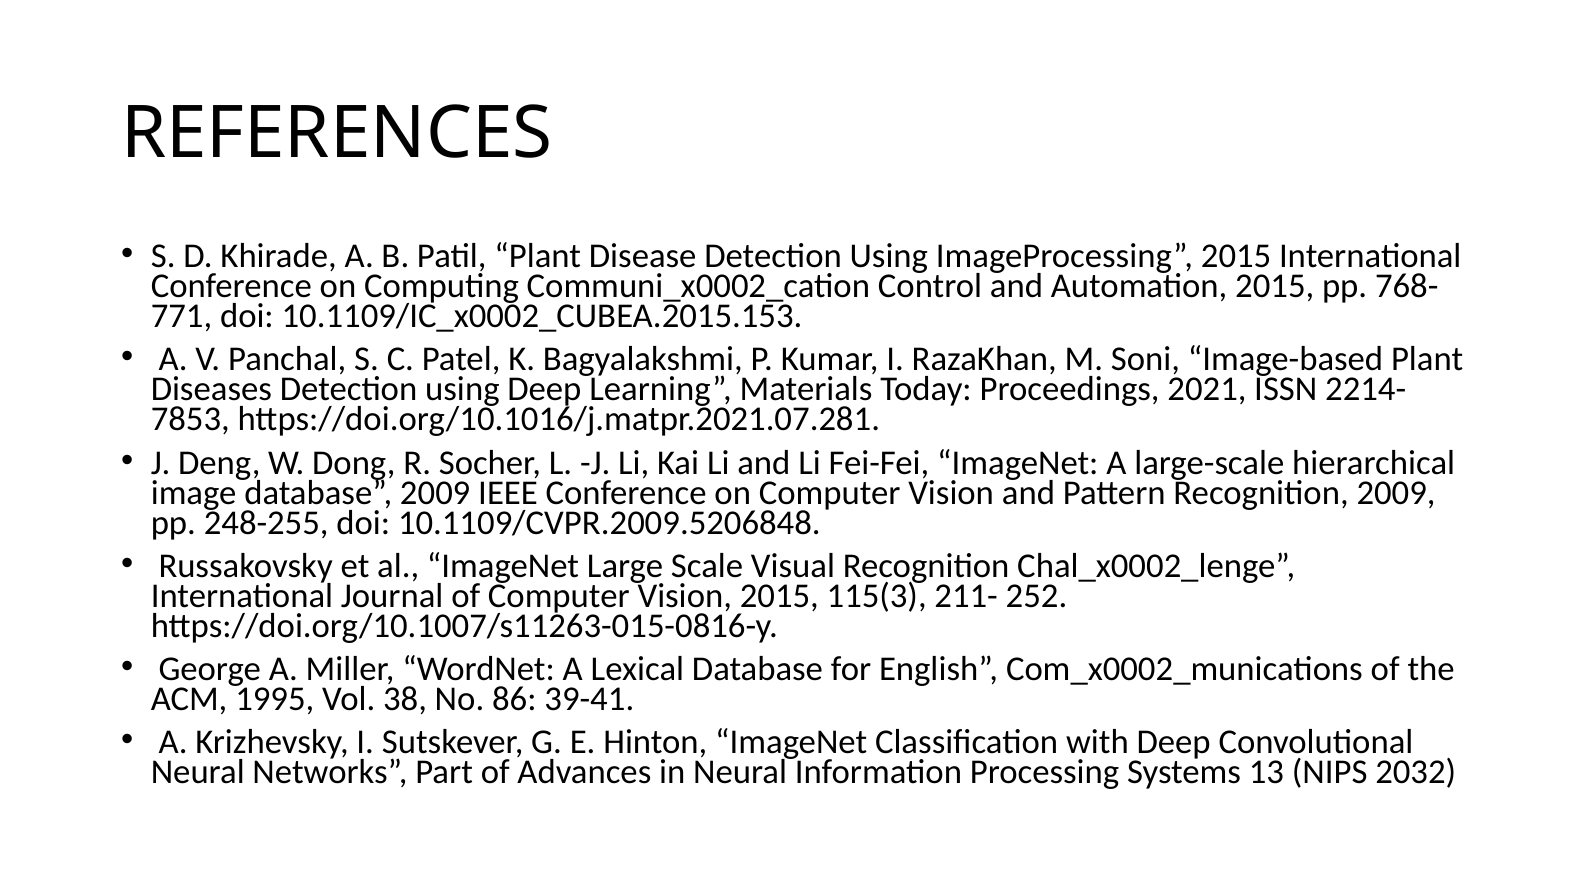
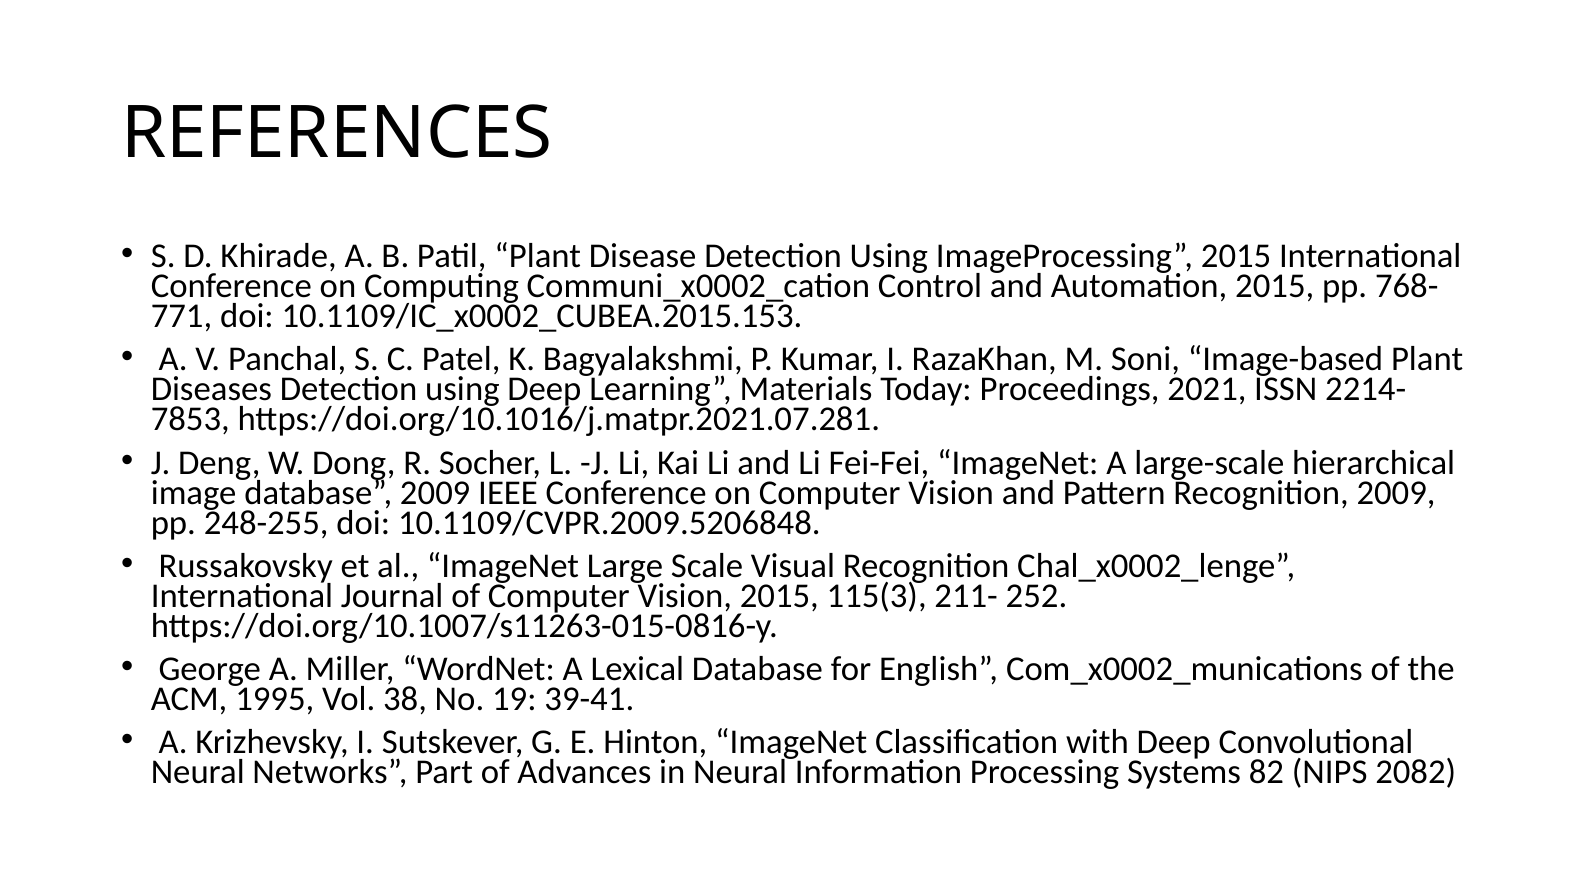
86: 86 -> 19
13: 13 -> 82
2032: 2032 -> 2082
